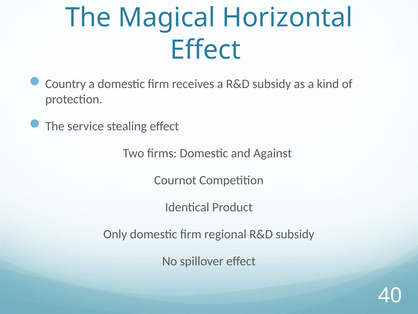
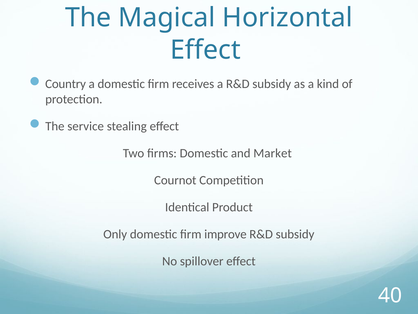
Against: Against -> Market
regional: regional -> improve
